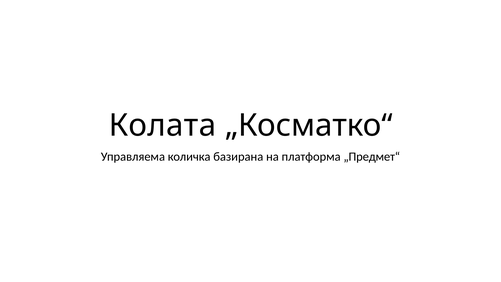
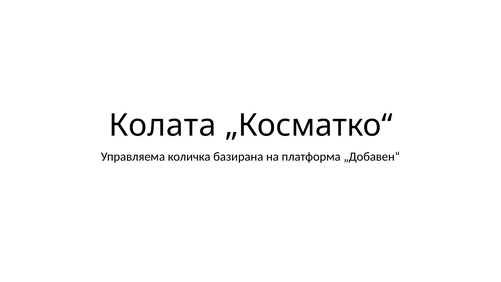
„Предмет“: „Предмет“ -> „Добавен“
